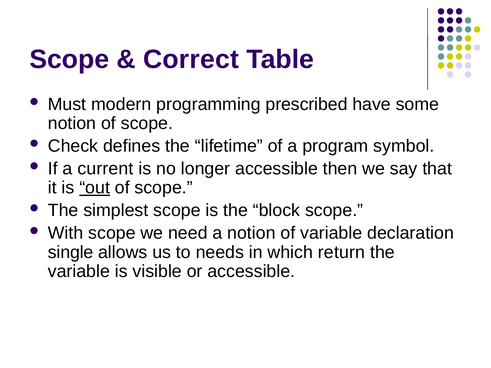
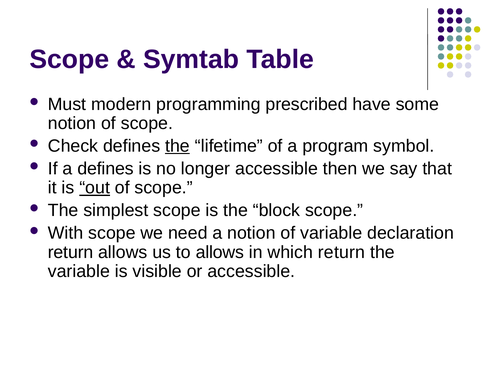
Correct: Correct -> Symtab
the at (177, 146) underline: none -> present
a current: current -> defines
single at (71, 252): single -> return
to needs: needs -> allows
